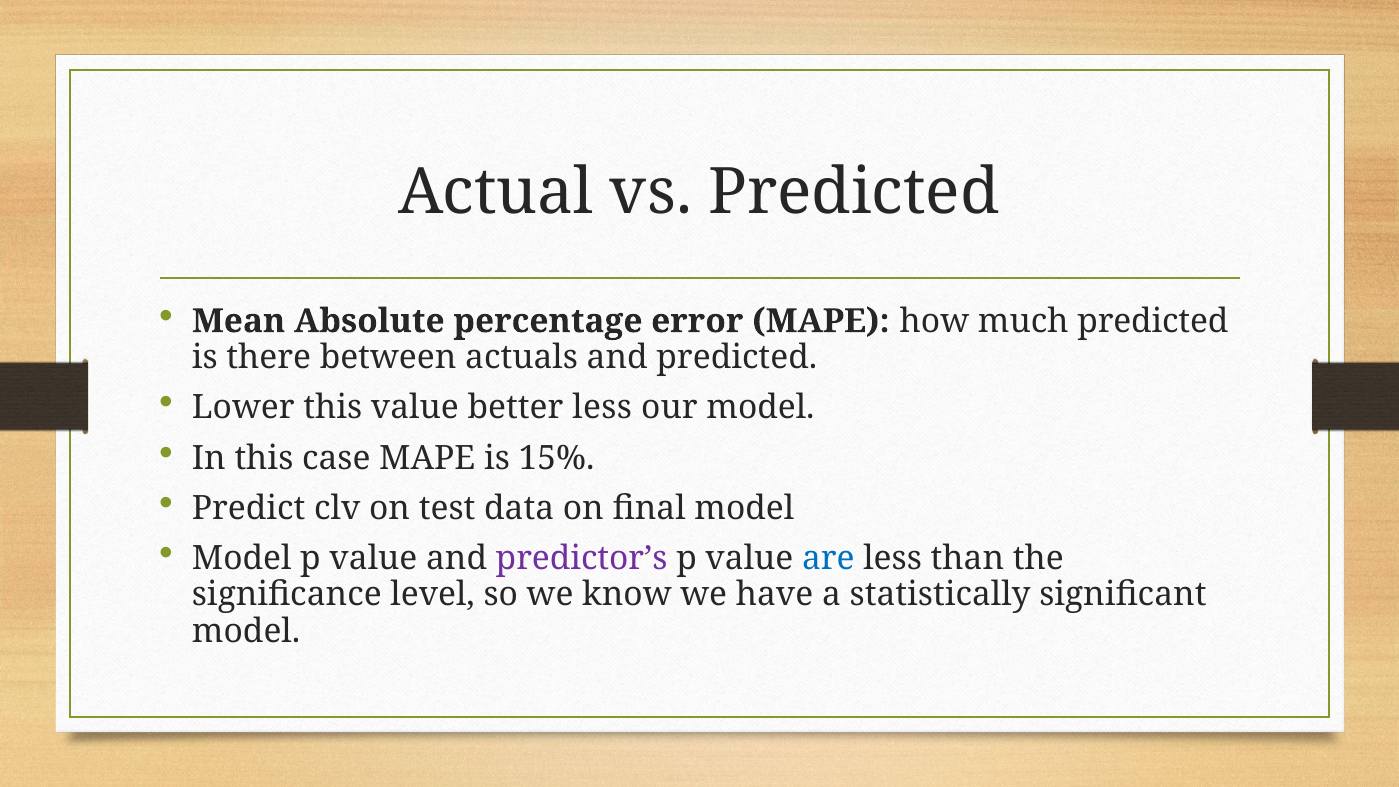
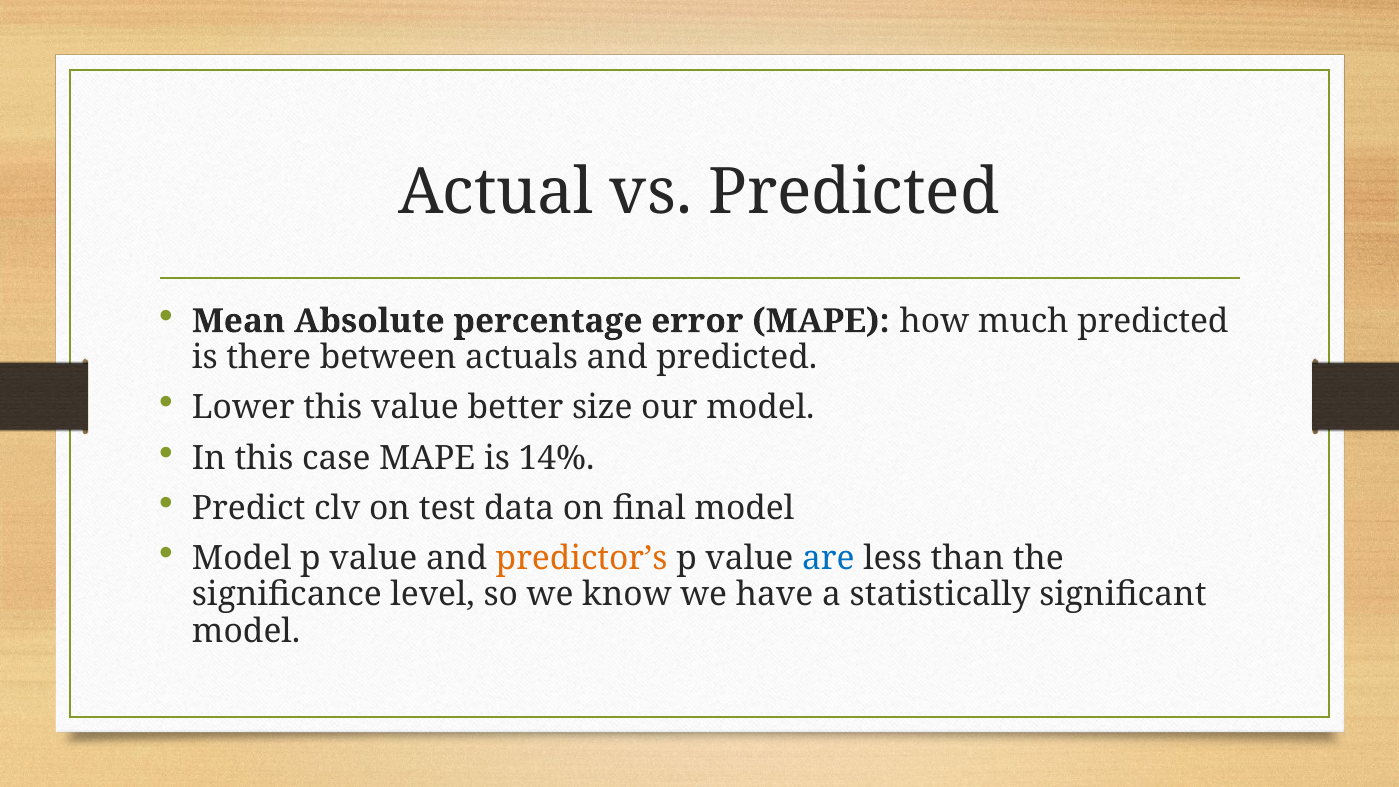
better less: less -> size
15%: 15% -> 14%
predictor’s colour: purple -> orange
